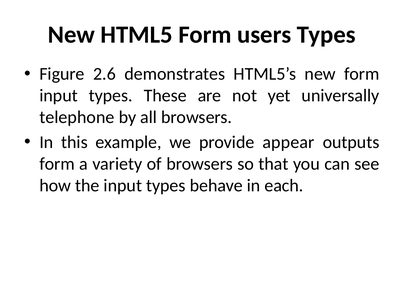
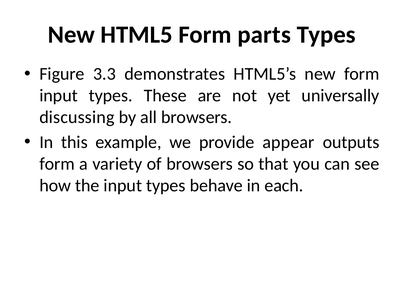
users: users -> parts
2.6: 2.6 -> 3.3
telephone: telephone -> discussing
